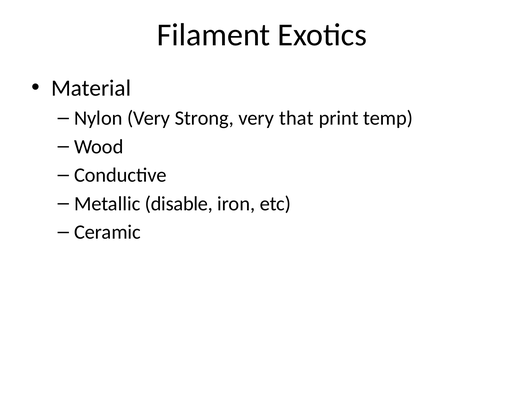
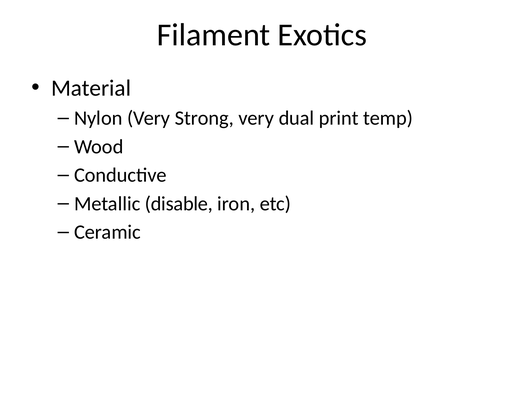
that: that -> dual
